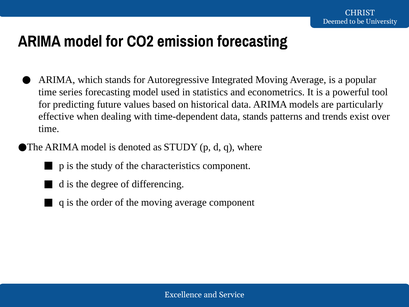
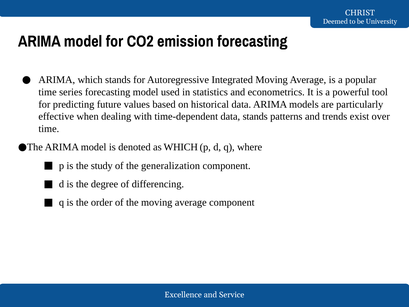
as STUDY: STUDY -> WHICH
characteristics: characteristics -> generalization
